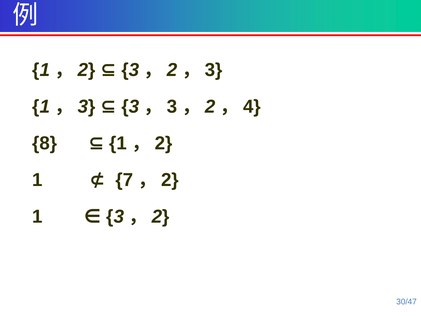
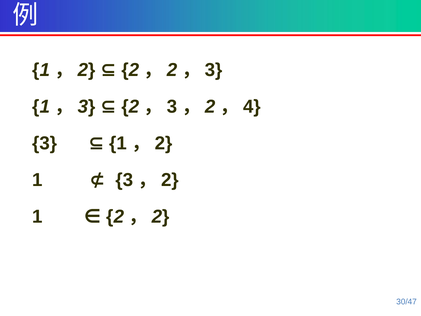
3 at (134, 70): 3 -> 2
3 at (134, 106): 3 -> 2
8 at (45, 143): 8 -> 3
1 7: 7 -> 3
3 at (119, 217): 3 -> 2
